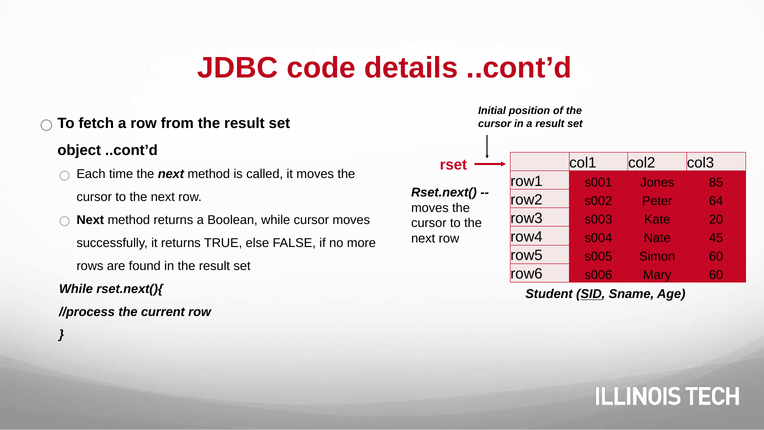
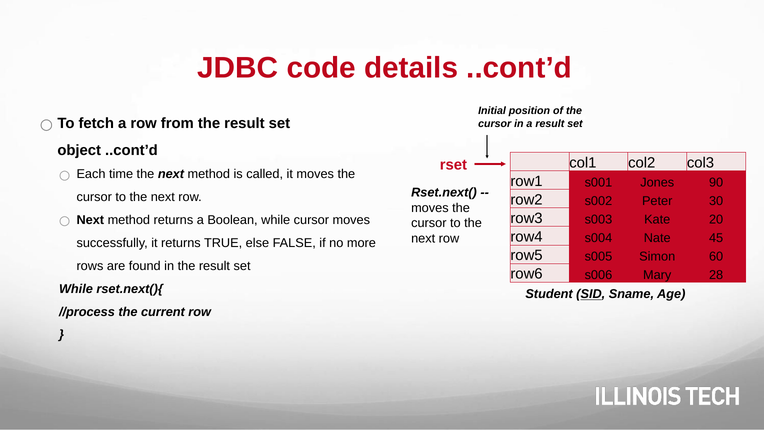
85: 85 -> 90
64: 64 -> 30
Mary 60: 60 -> 28
